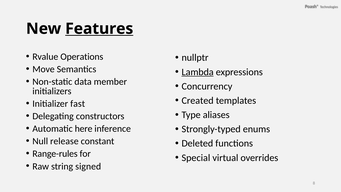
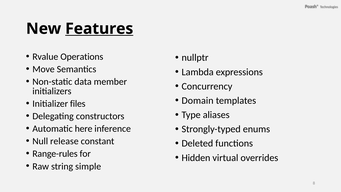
Lambda underline: present -> none
Created: Created -> Domain
fast: fast -> files
Special: Special -> Hidden
signed: signed -> simple
